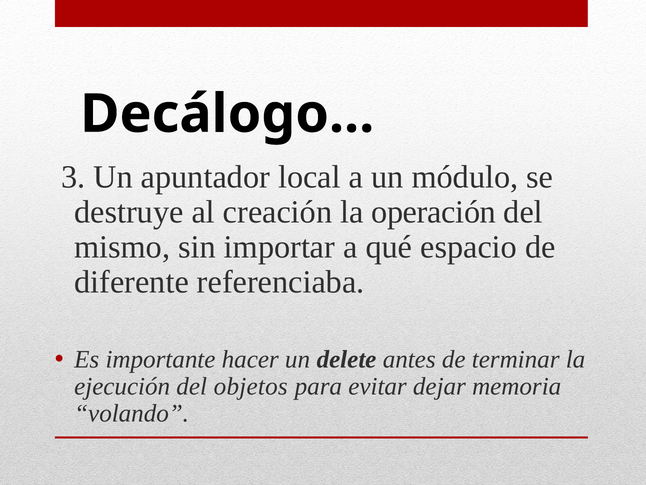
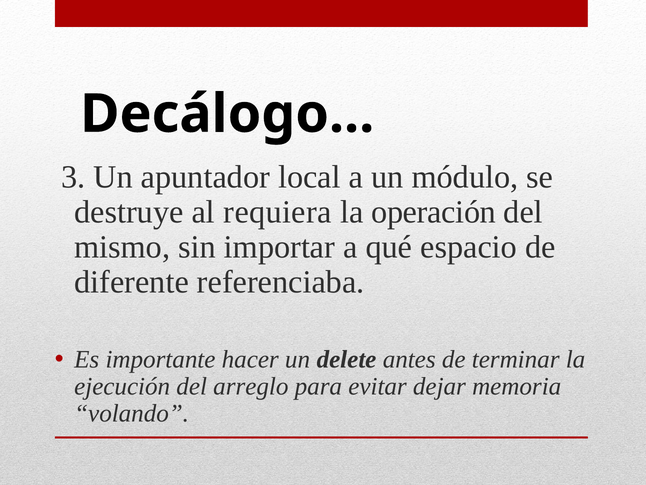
creación: creación -> requiera
objetos: objetos -> arreglo
